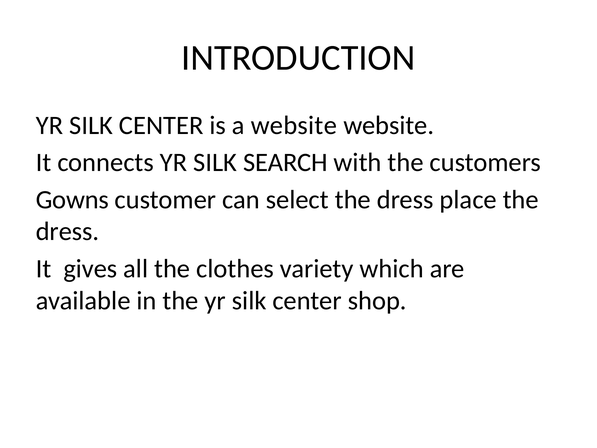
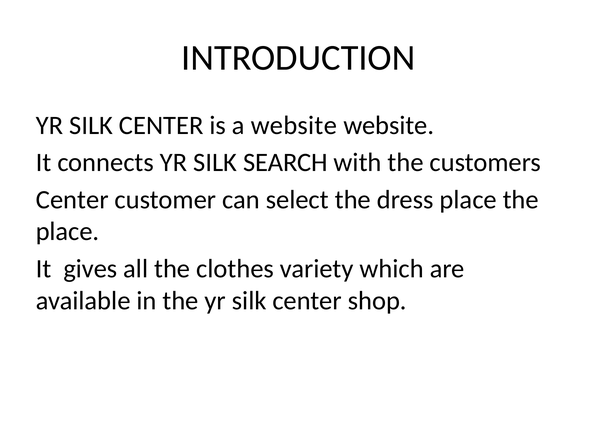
Gowns at (72, 200): Gowns -> Center
dress at (67, 231): dress -> place
